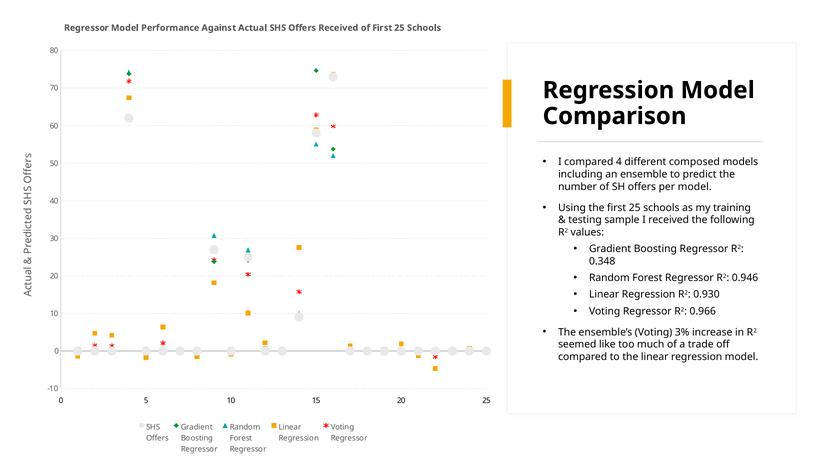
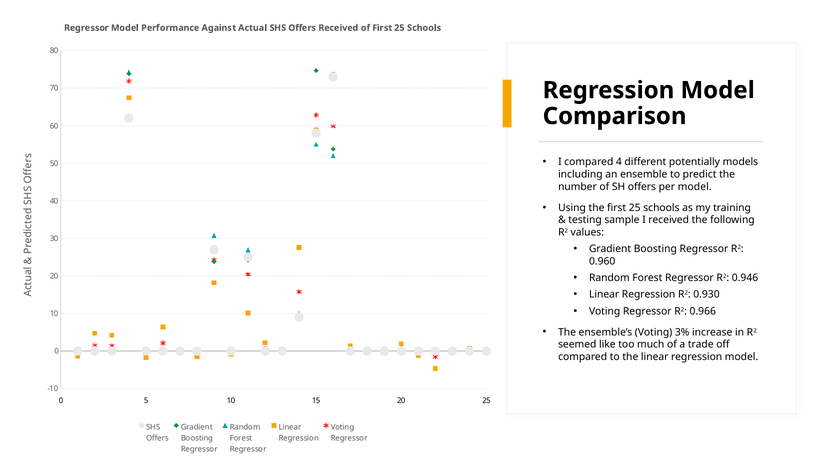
composed: composed -> potentially
0.348: 0.348 -> 0.960
